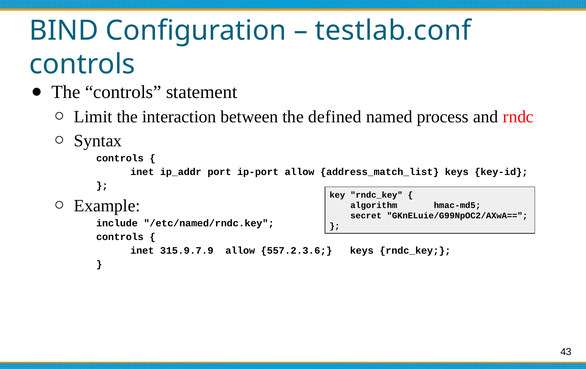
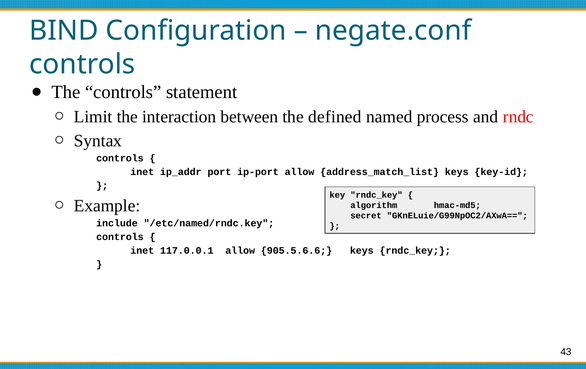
testlab.conf: testlab.conf -> negate.conf
315.9.7.9: 315.9.7.9 -> 117.0.0.1
557.2.3.6: 557.2.3.6 -> 905.5.6.6
